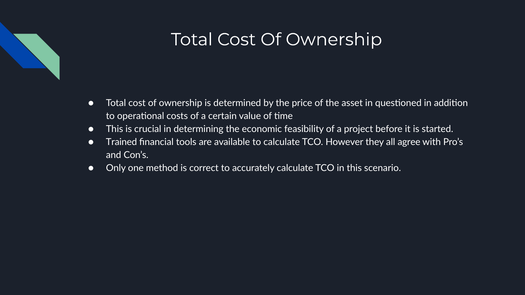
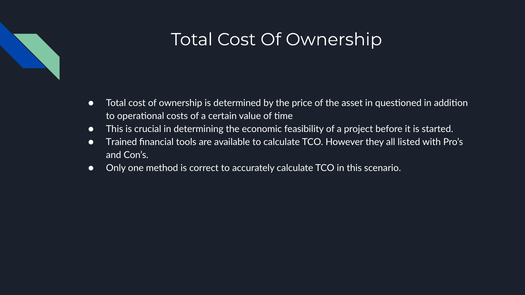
agree: agree -> listed
